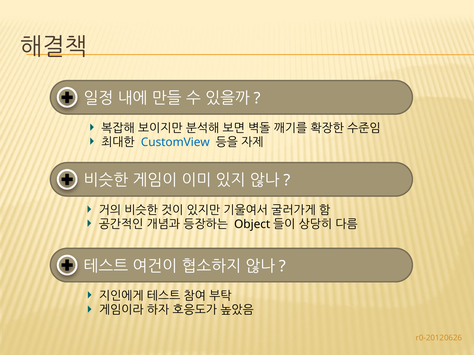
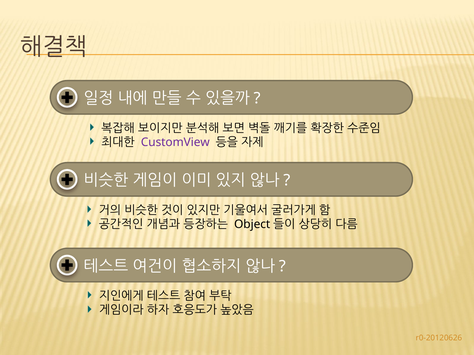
CustomView colour: blue -> purple
